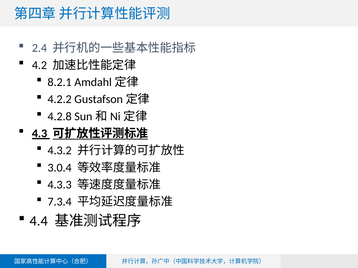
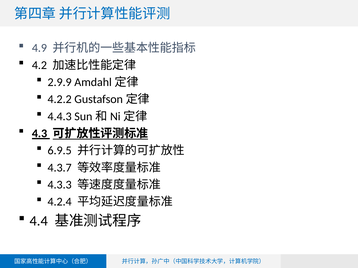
2.4: 2.4 -> 4.9
8.2.1: 8.2.1 -> 2.9.9
4.2.8: 4.2.8 -> 4.4.3
4.3.2: 4.3.2 -> 6.9.5
3.0.4: 3.0.4 -> 4.3.7
7.3.4: 7.3.4 -> 4.2.4
